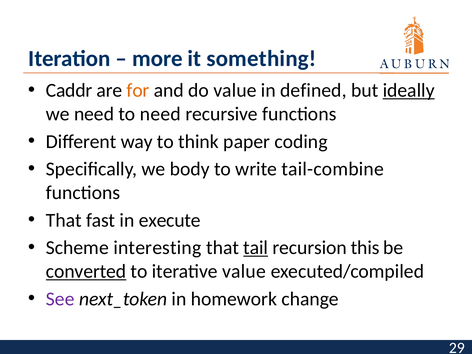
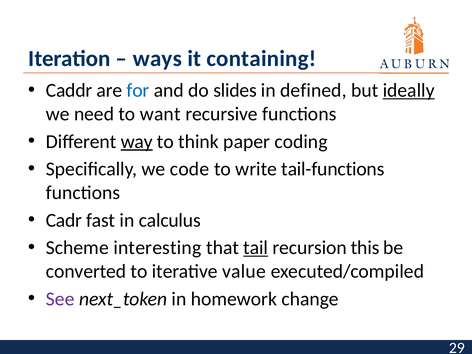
more: more -> ways
something: something -> containing
for colour: orange -> blue
do value: value -> slides
to need: need -> want
way underline: none -> present
body: body -> code
tail-combine: tail-combine -> tail-functions
That at (64, 220): That -> Cadr
execute: execute -> calculus
converted underline: present -> none
